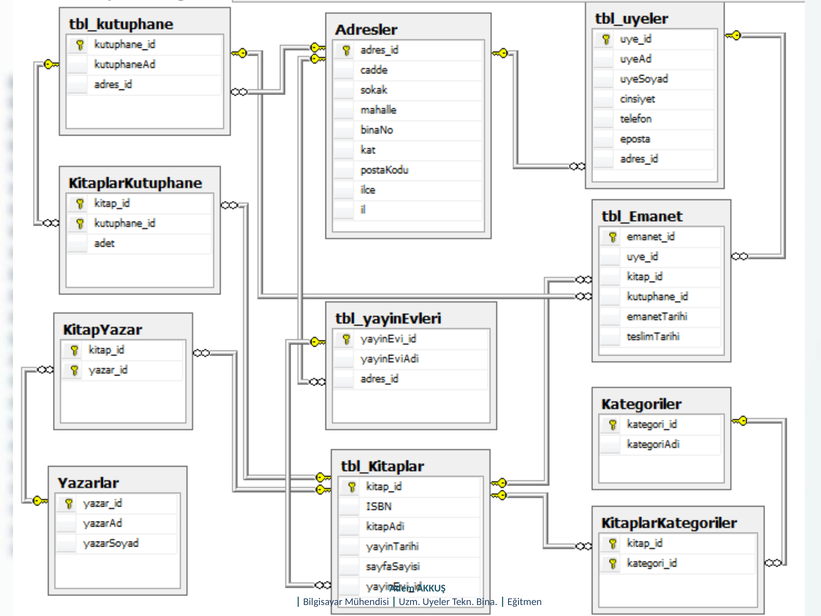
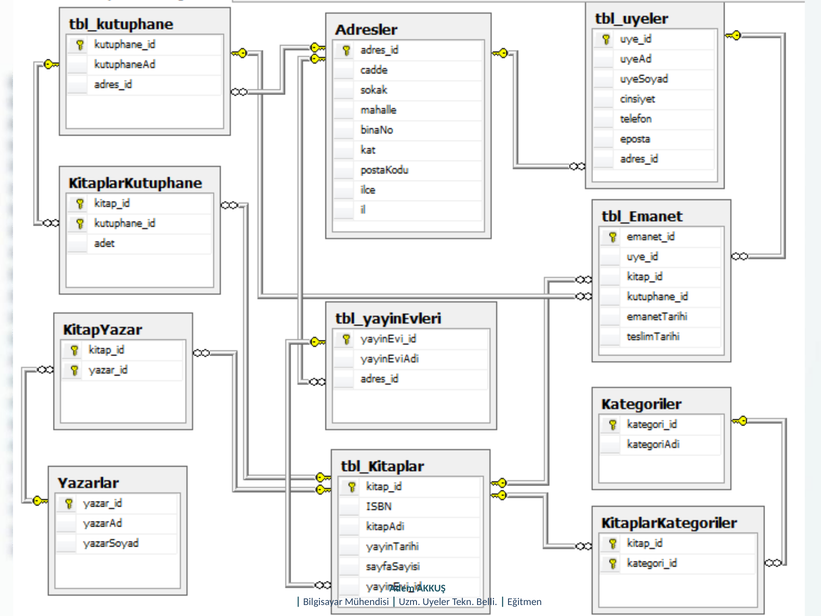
Bina: Bina -> Belli
